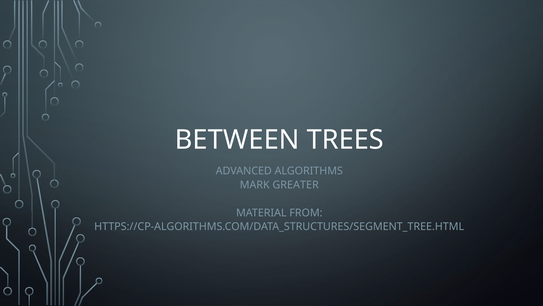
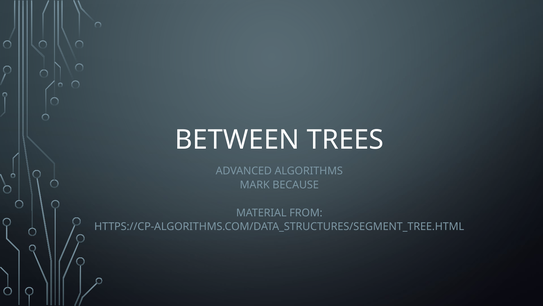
GREATER: GREATER -> BECAUSE
